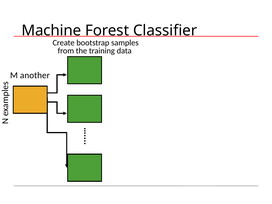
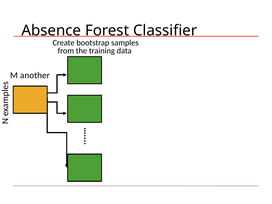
Machine: Machine -> Absence
